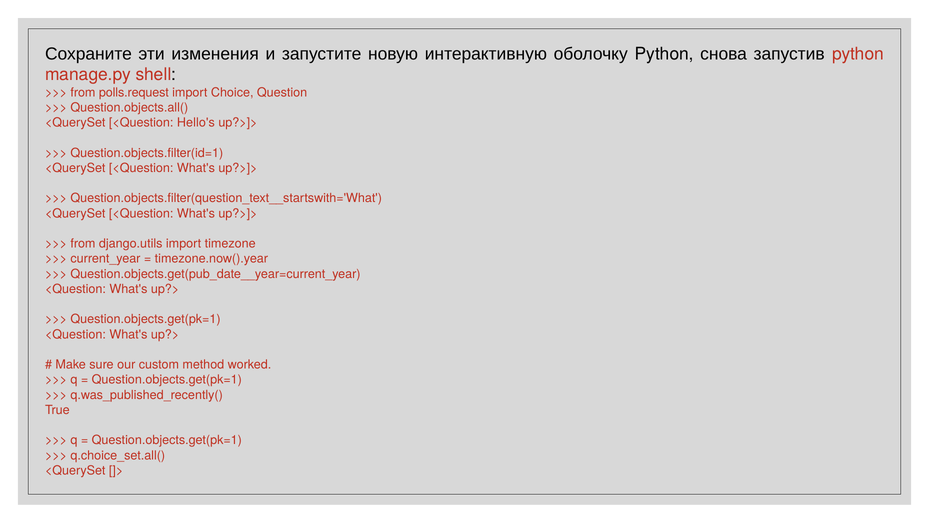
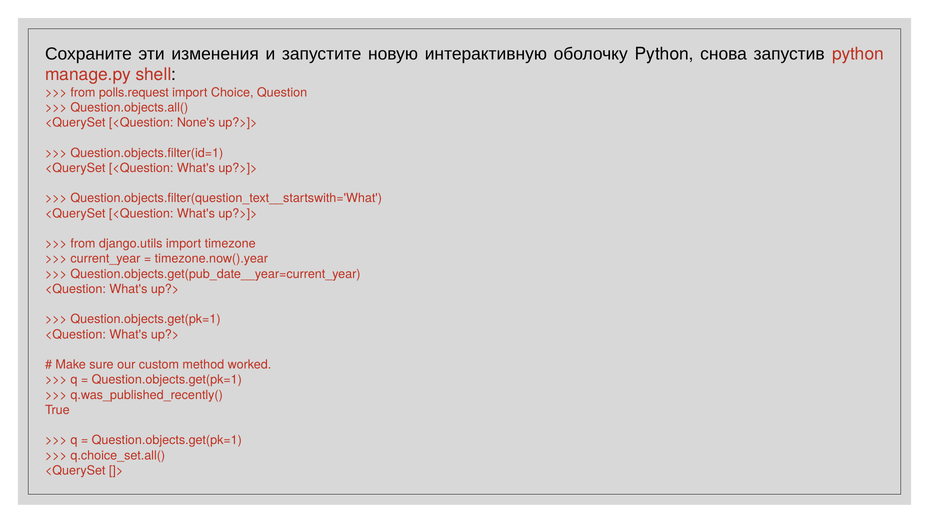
Hello's: Hello's -> None's
